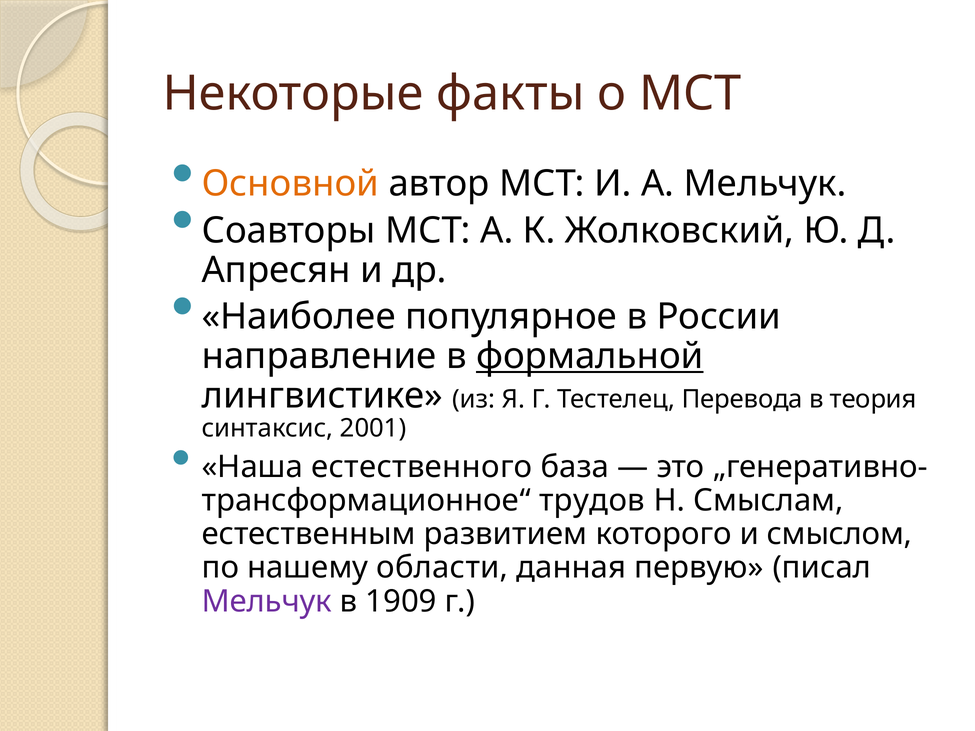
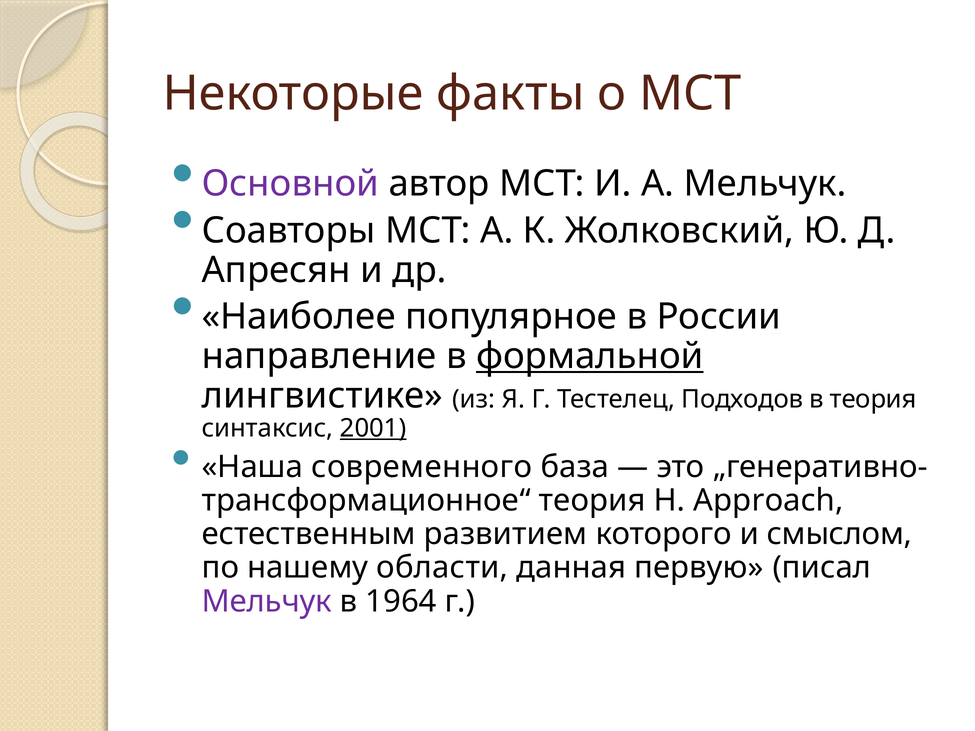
Основной colour: orange -> purple
Перевода: Перевода -> Подходов
2001 underline: none -> present
естественного: естественного -> современного
трудов at (592, 501): трудов -> теория
Смыслам: Смыслам -> Approach
1909: 1909 -> 1964
